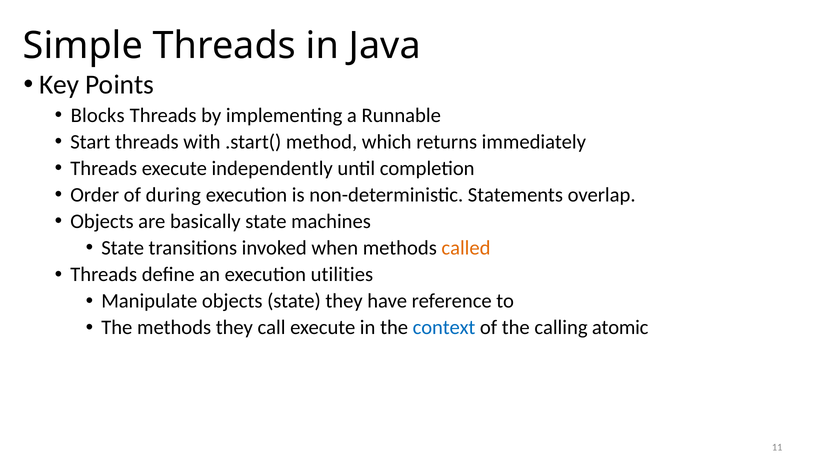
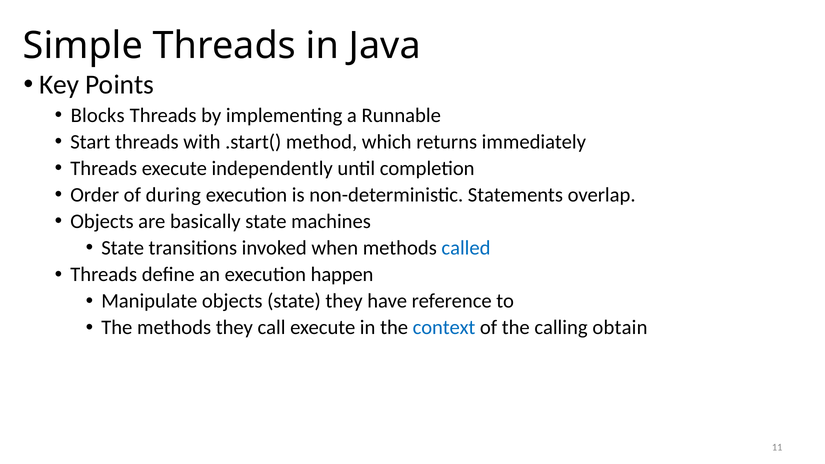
called colour: orange -> blue
utilities: utilities -> happen
atomic: atomic -> obtain
